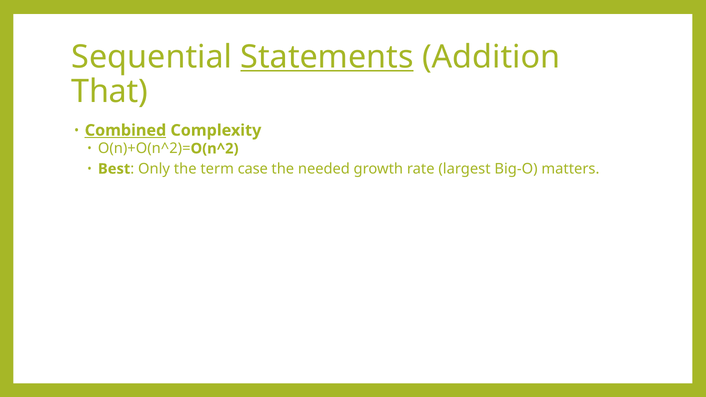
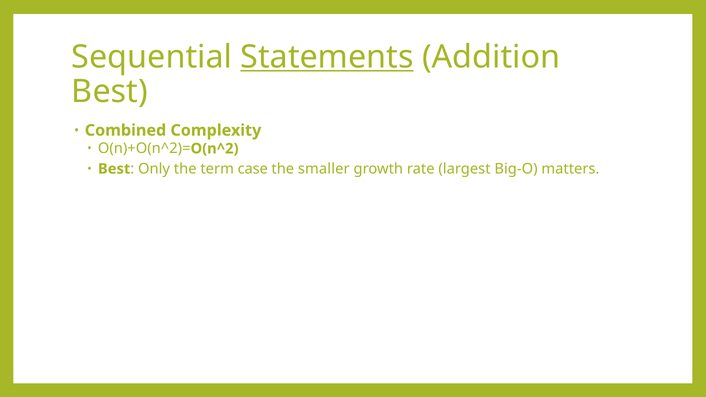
That at (110, 92): That -> Best
Combined underline: present -> none
needed: needed -> smaller
